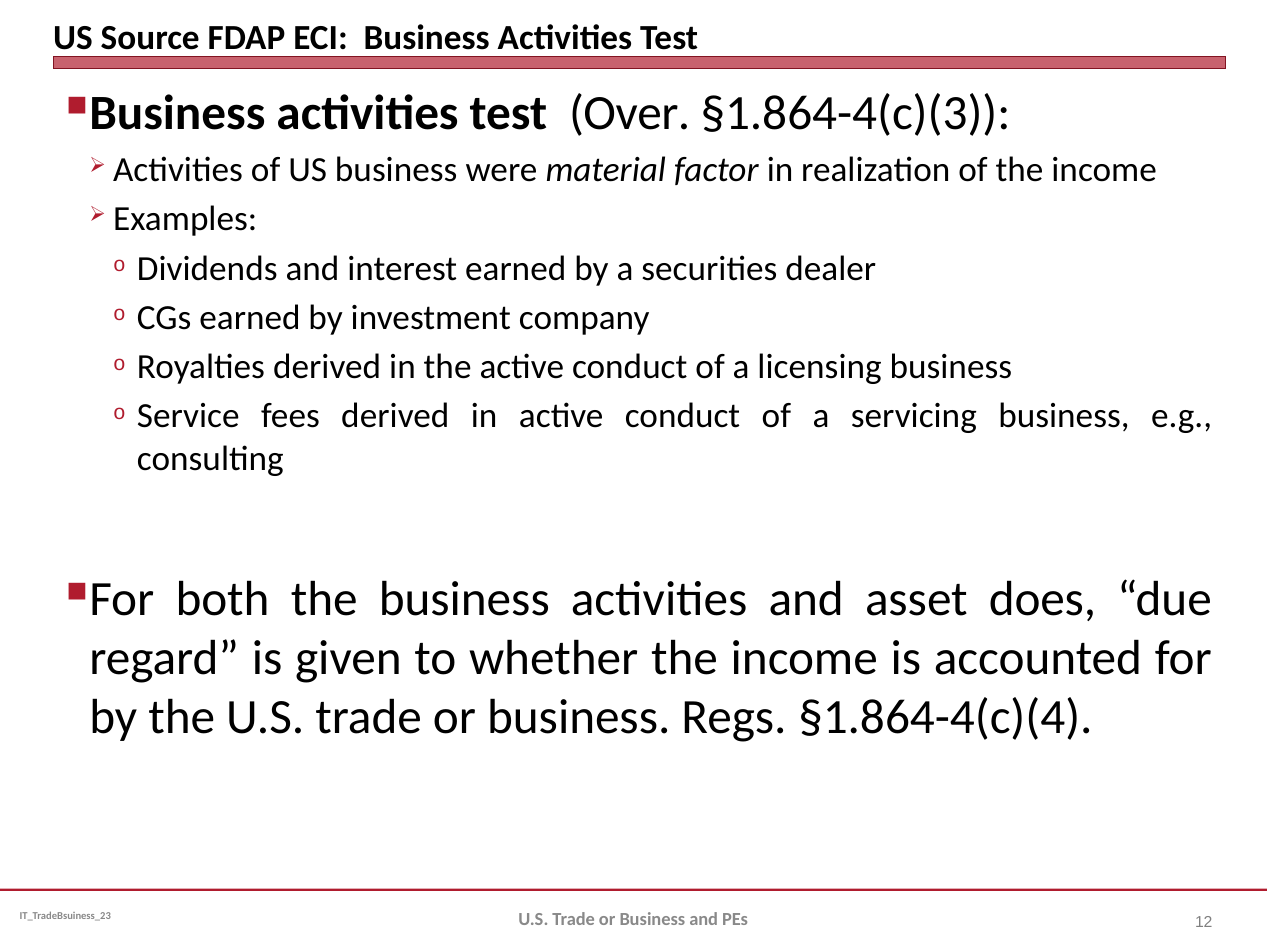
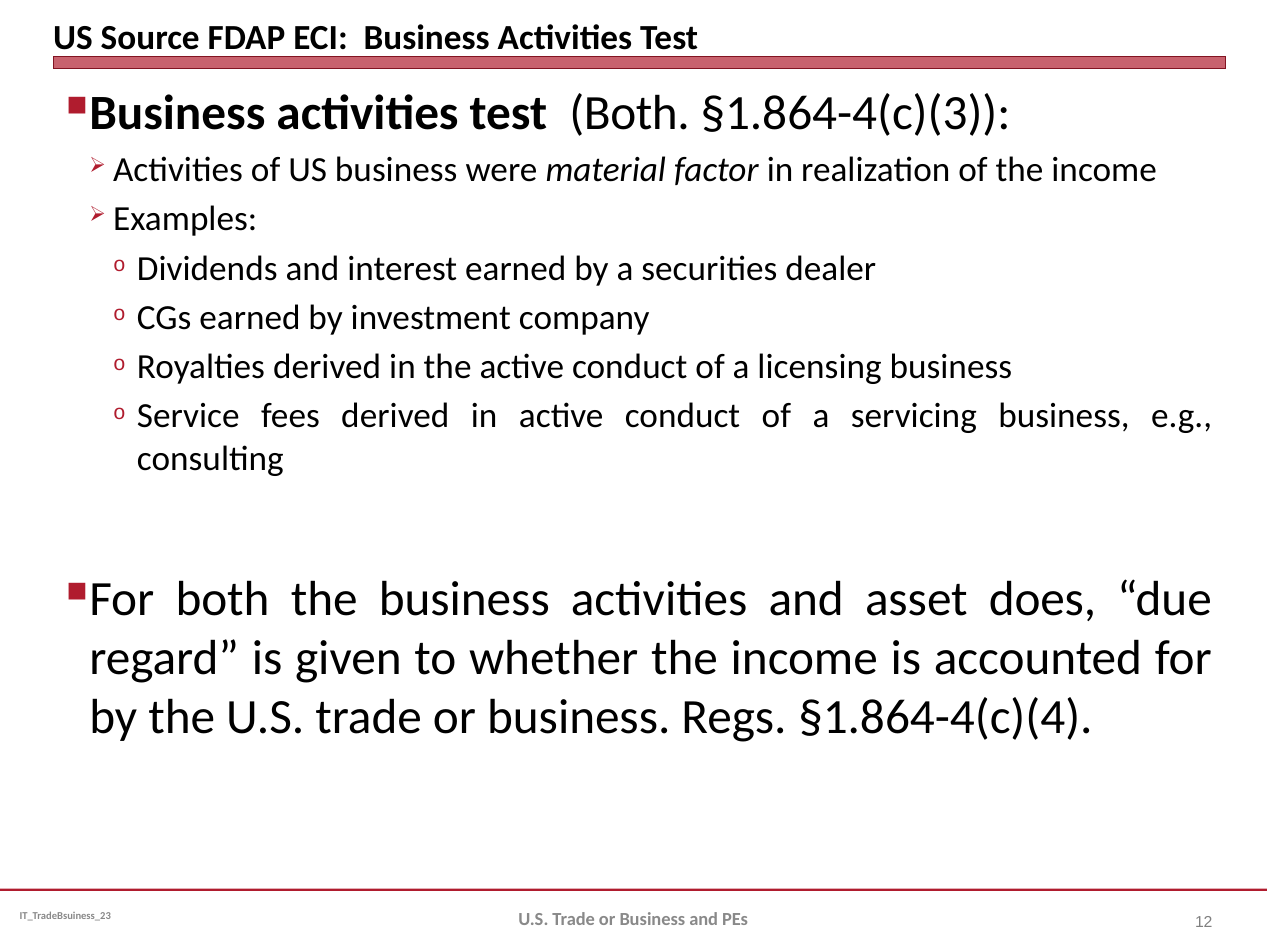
test Over: Over -> Both
